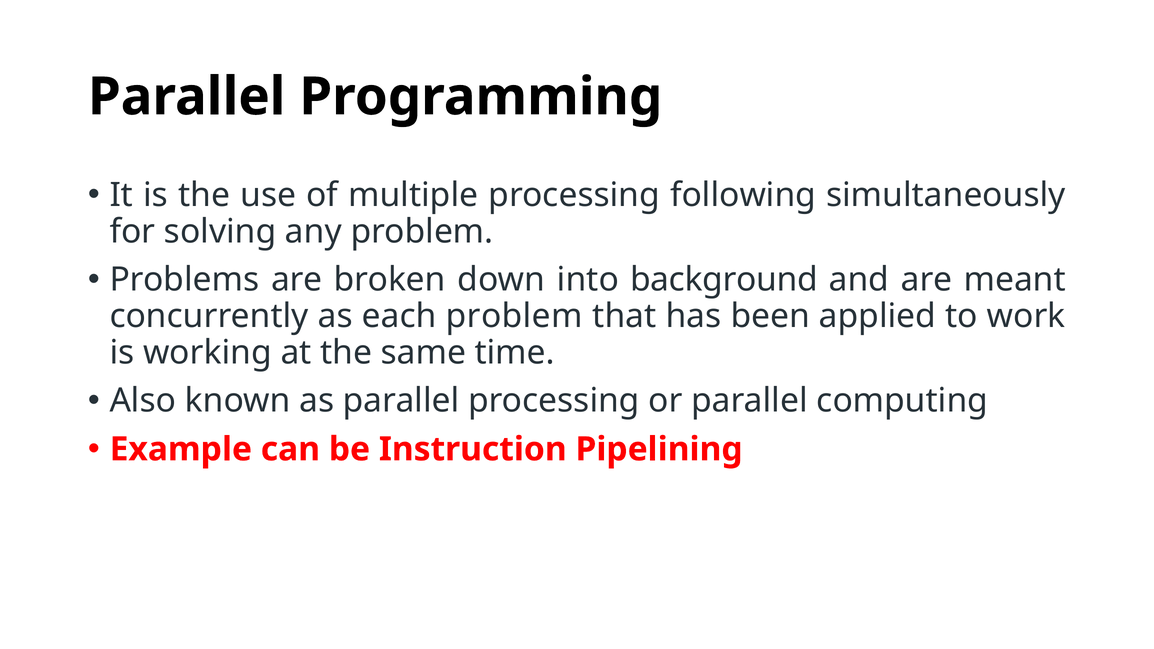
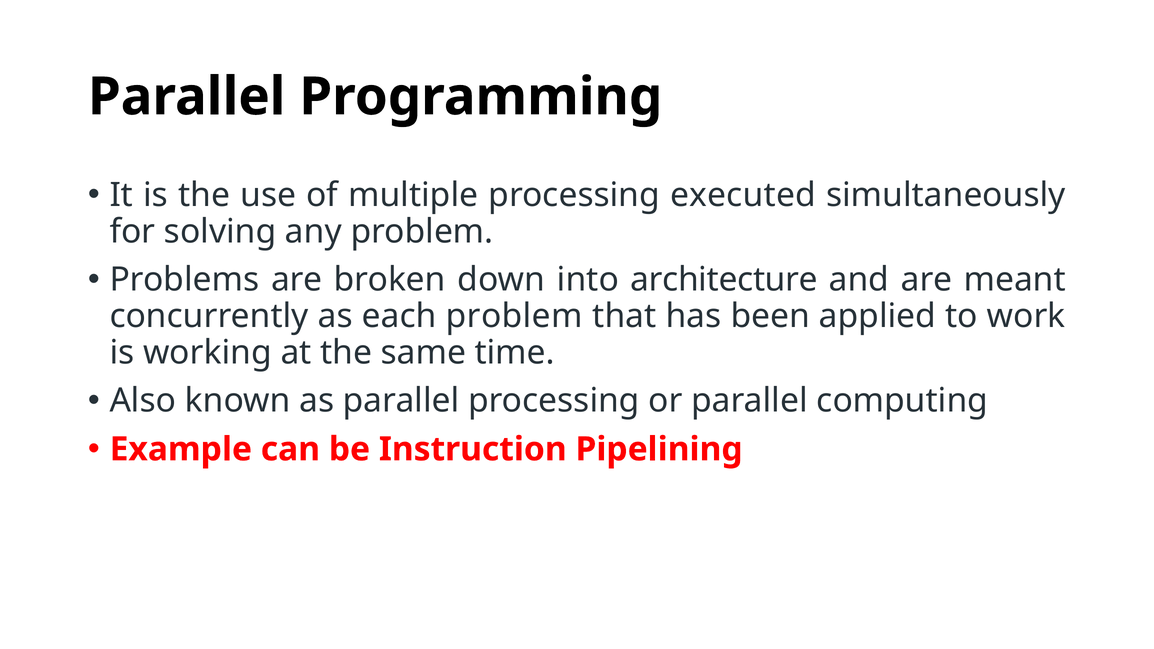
following: following -> executed
background: background -> architecture
